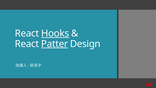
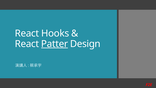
Hooks underline: present -> none
